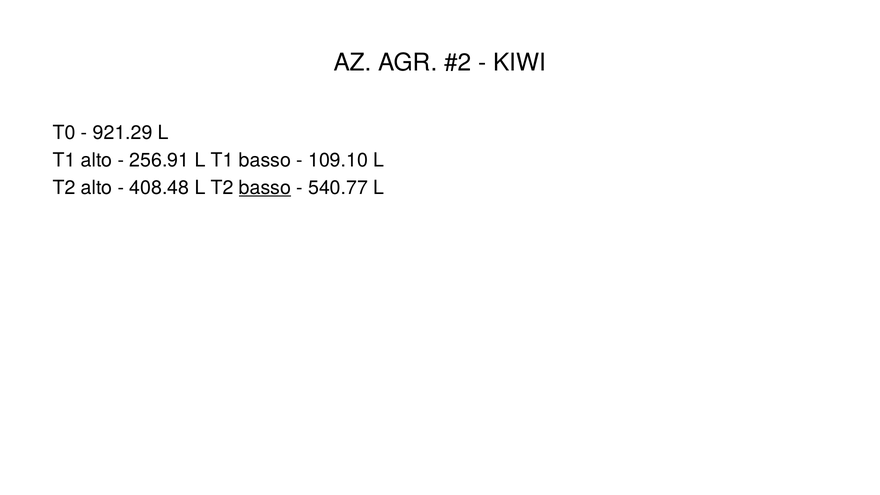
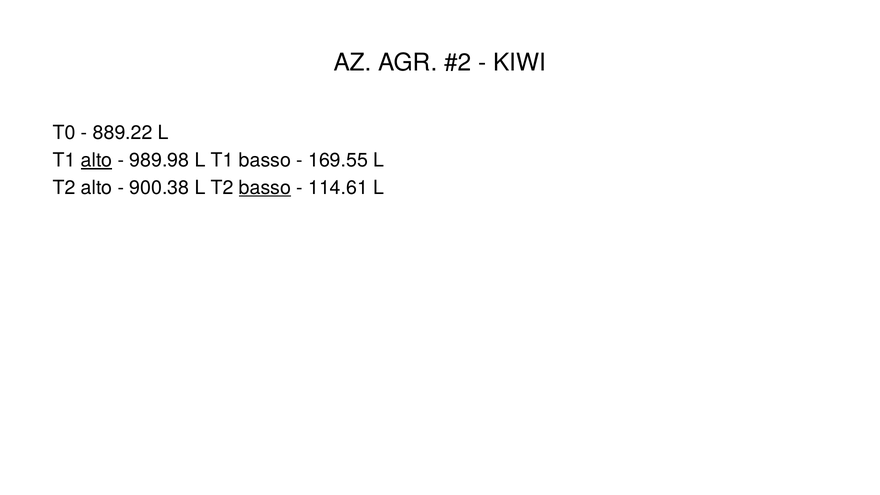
921.29: 921.29 -> 889.22
alto at (97, 160) underline: none -> present
256.91: 256.91 -> 989.98
109.10: 109.10 -> 169.55
408.48: 408.48 -> 900.38
540.77: 540.77 -> 114.61
